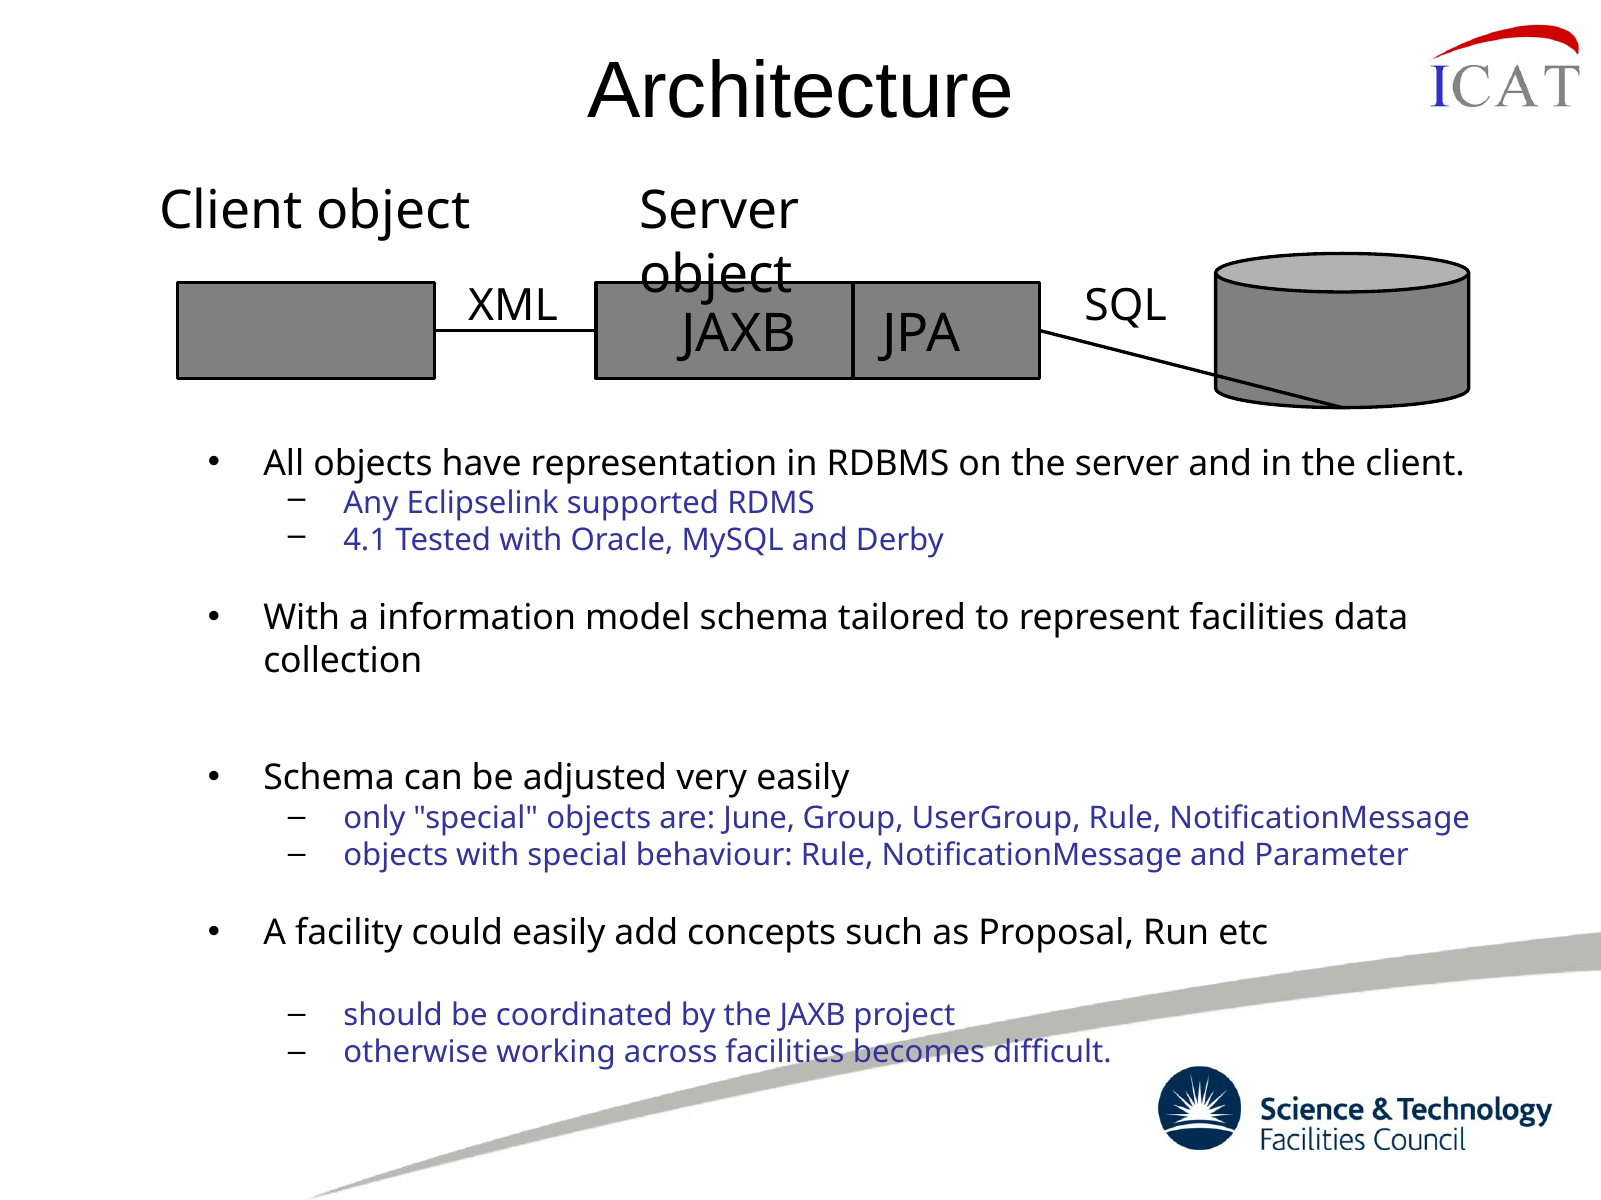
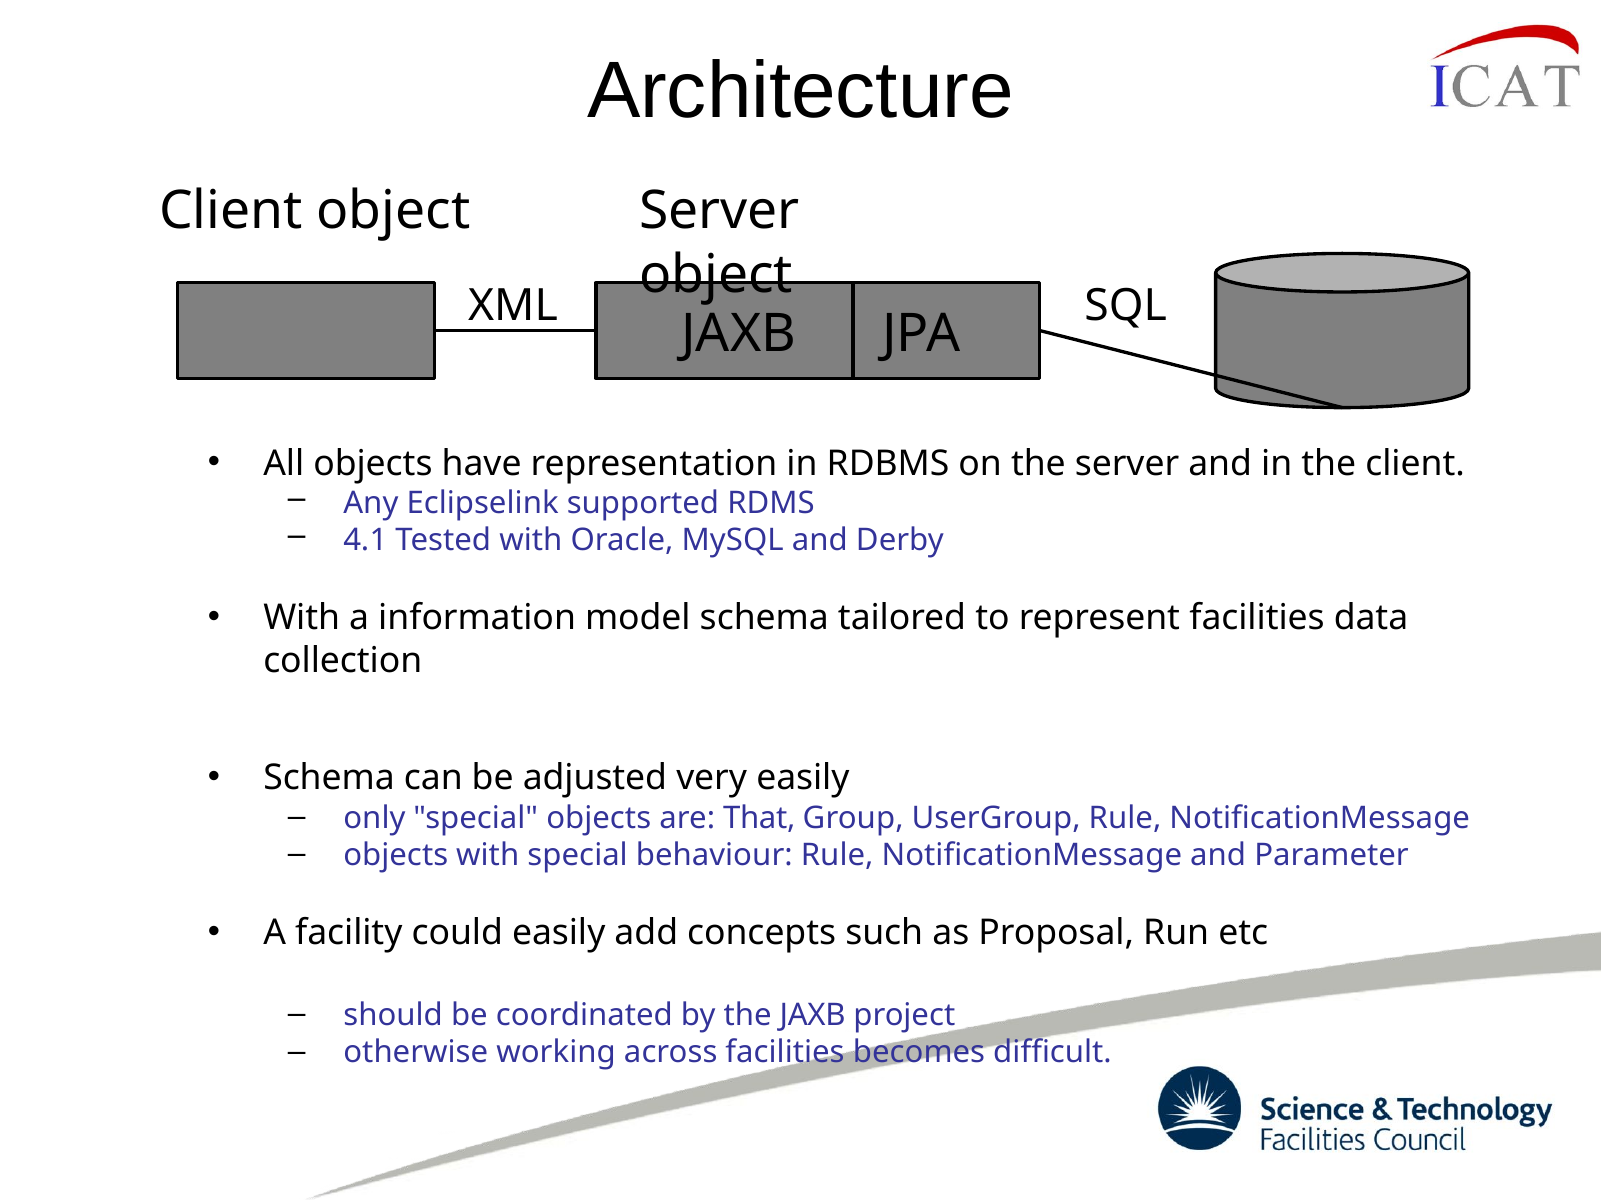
June: June -> That
